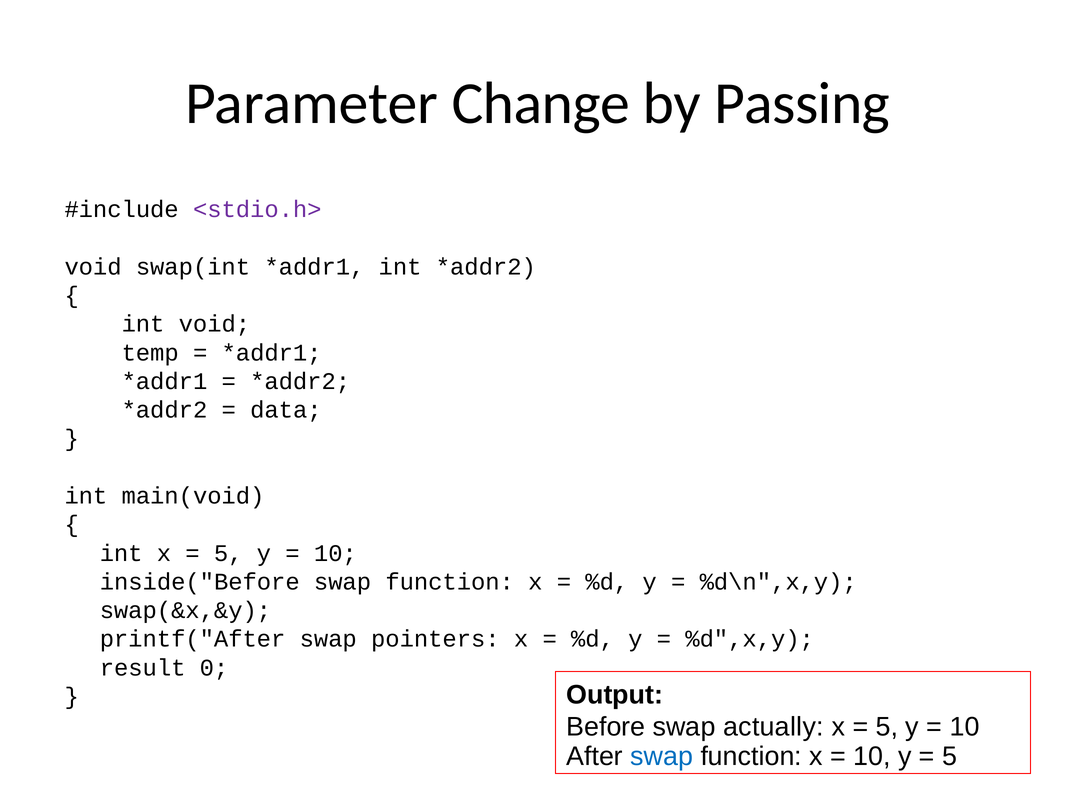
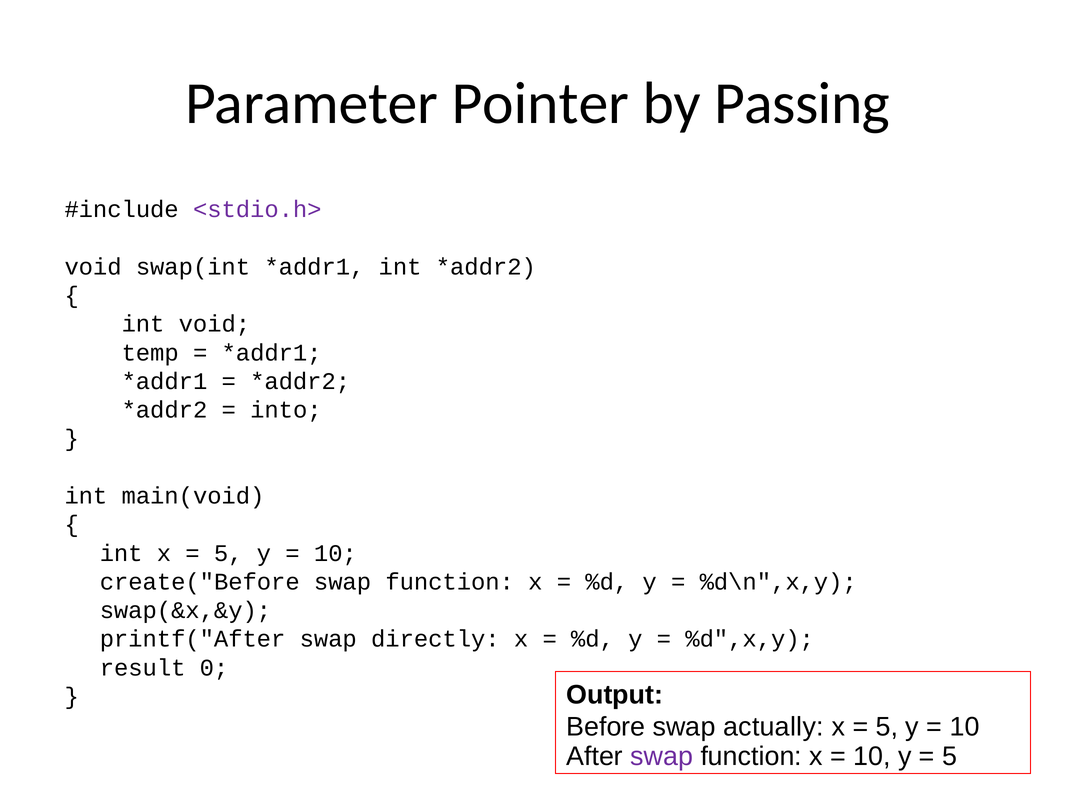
Change: Change -> Pointer
data: data -> into
inside("Before: inside("Before -> create("Before
pointers: pointers -> directly
swap at (662, 756) colour: blue -> purple
